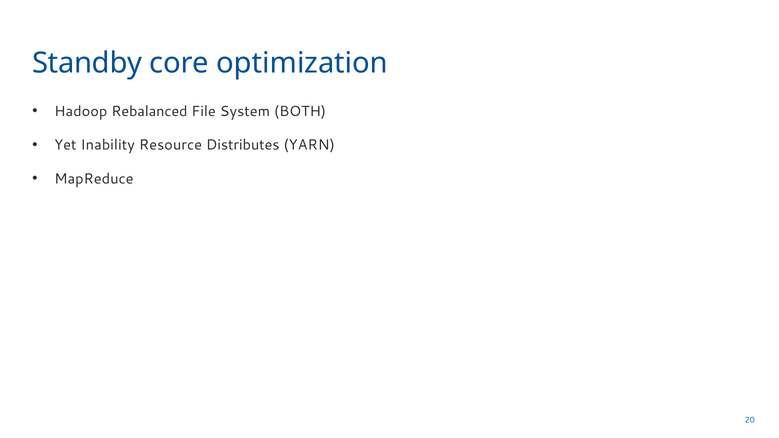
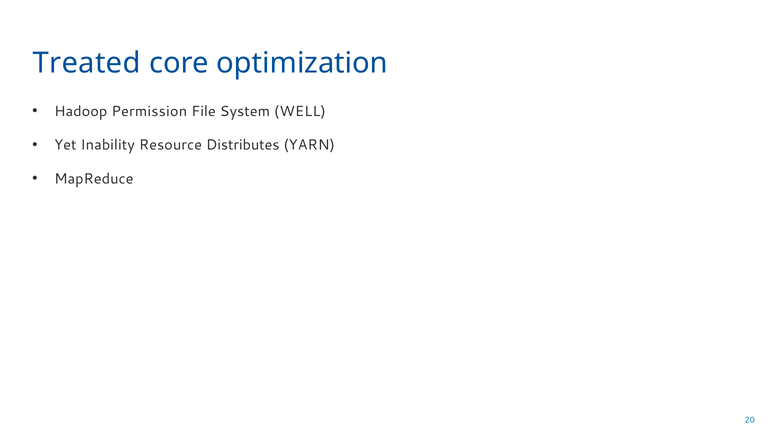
Standby: Standby -> Treated
Rebalanced: Rebalanced -> Permission
BOTH: BOTH -> WELL
